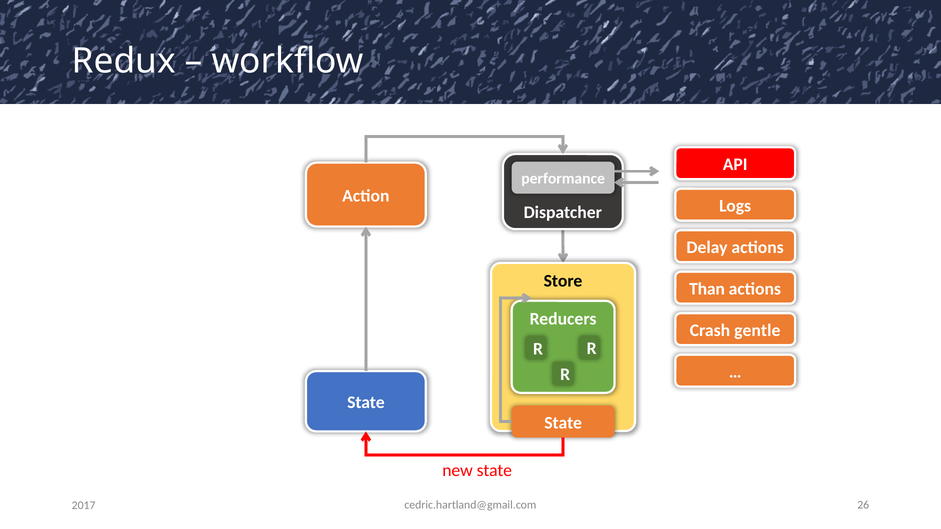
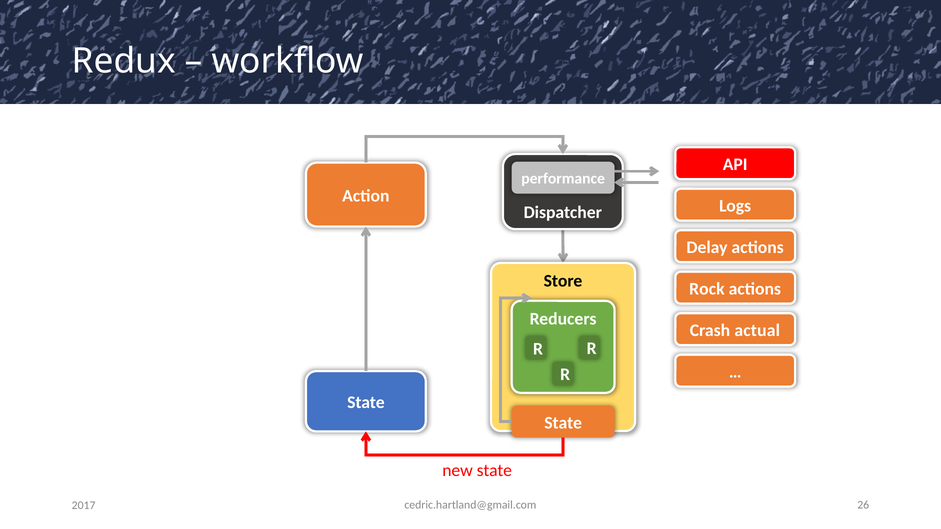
Than: Than -> Rock
gentle: gentle -> actual
